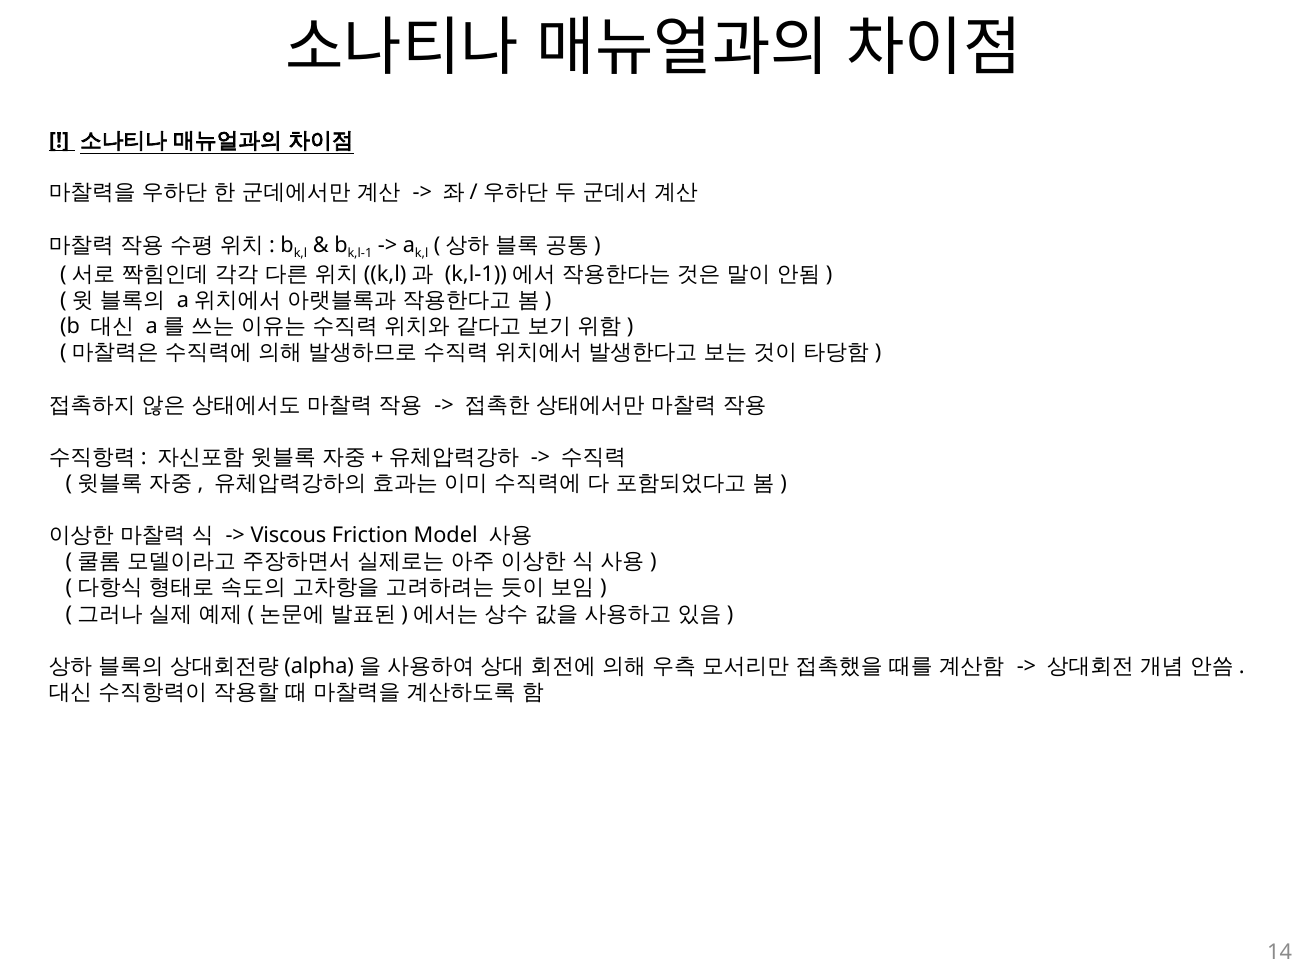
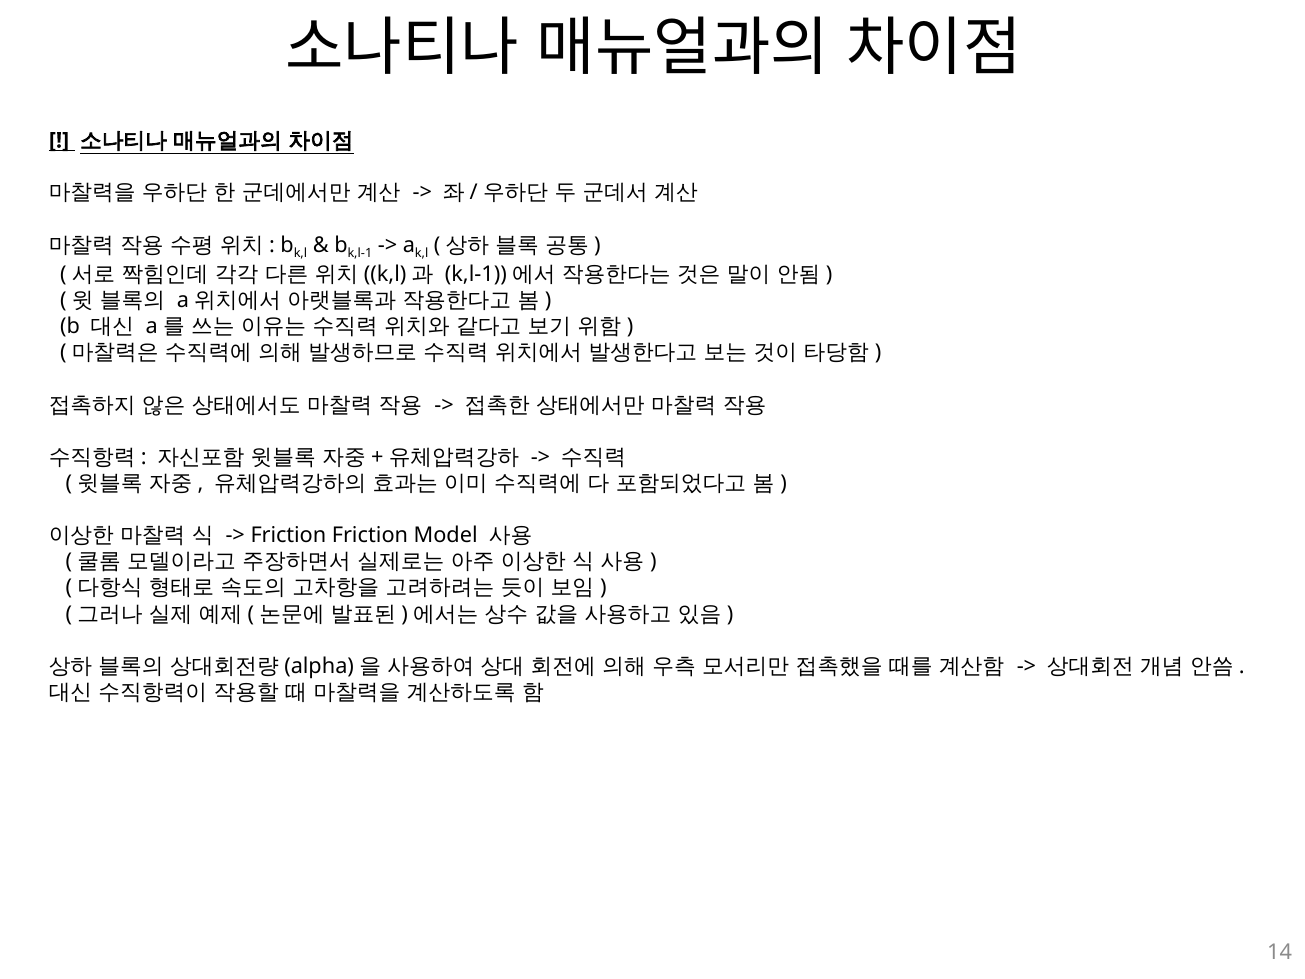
Viscous at (288, 535): Viscous -> Friction
